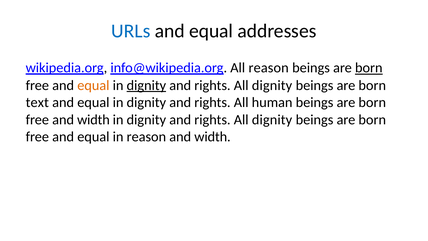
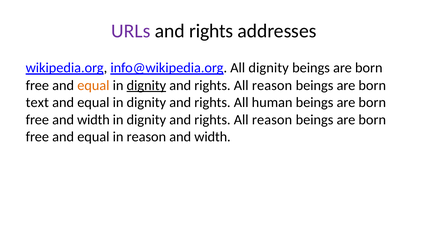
URLs colour: blue -> purple
equal at (211, 31): equal -> rights
All reason: reason -> dignity
born at (369, 68) underline: present -> none
dignity at (272, 85): dignity -> reason
dignity at (272, 120): dignity -> reason
